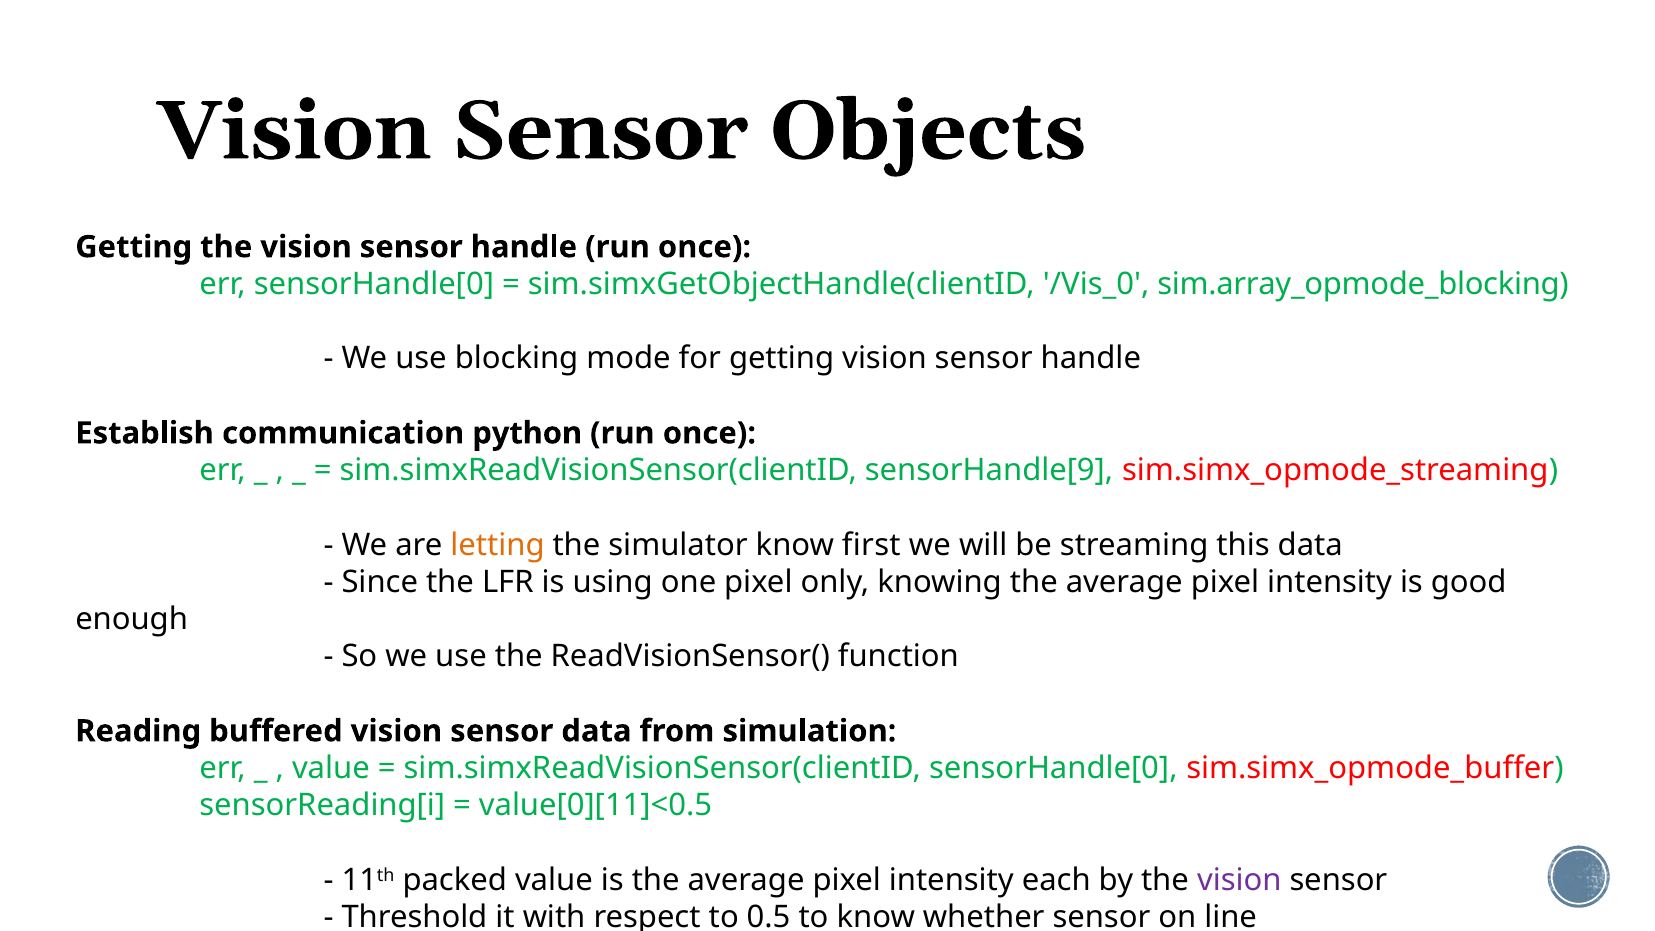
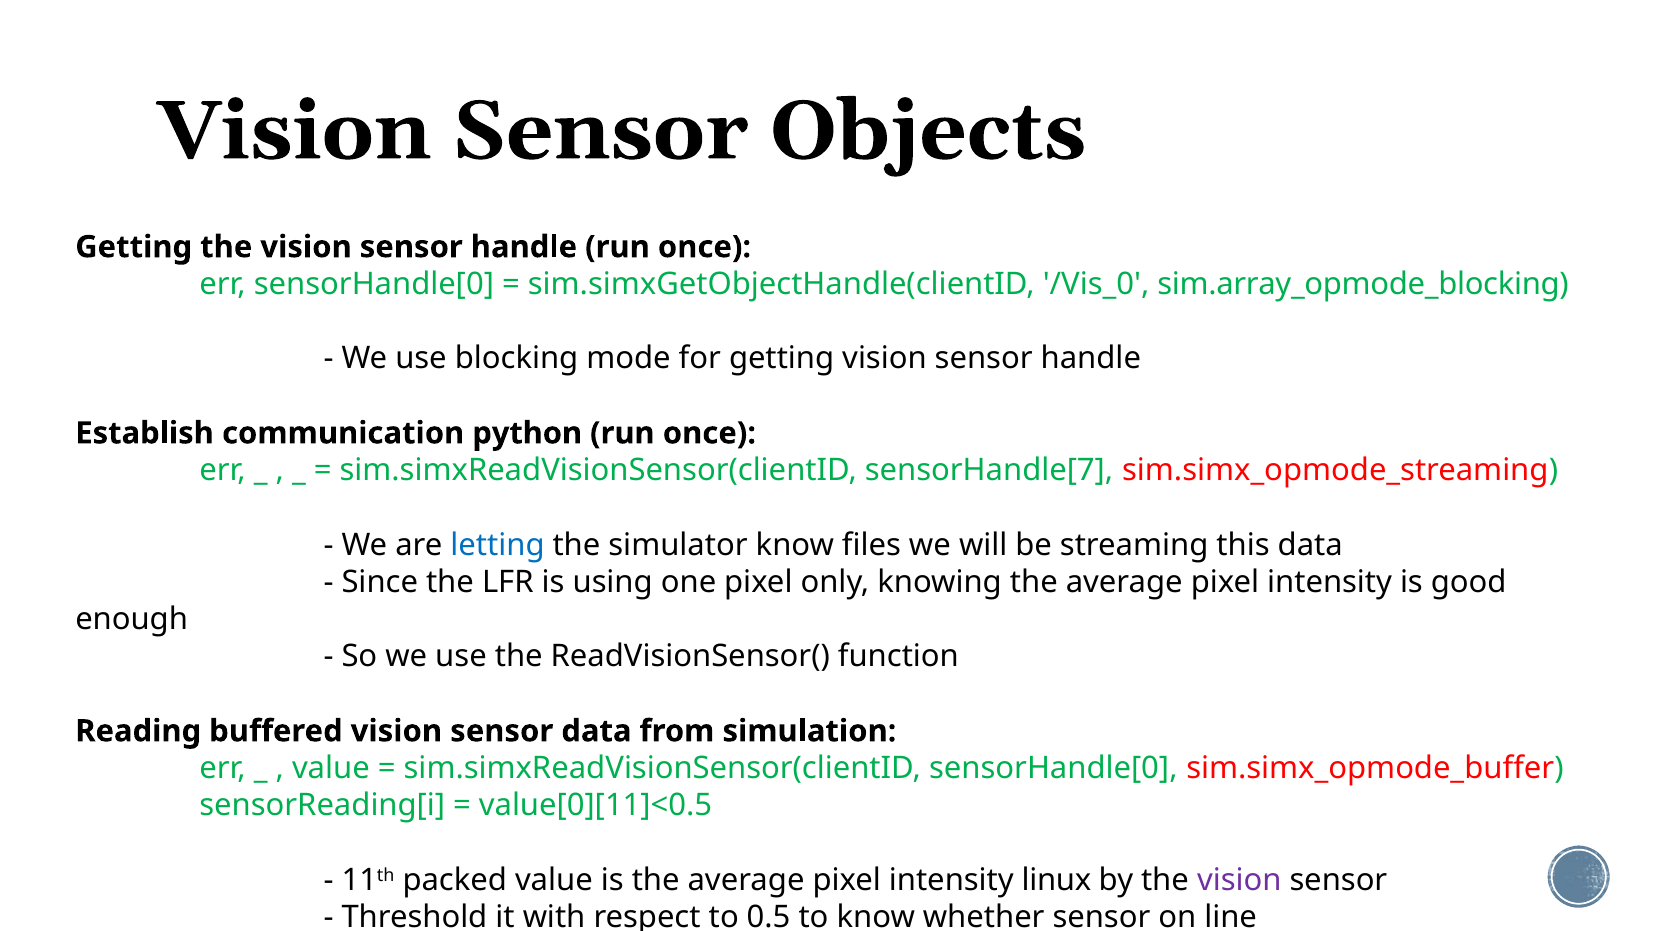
sensorHandle[9: sensorHandle[9 -> sensorHandle[7
letting colour: orange -> blue
first: first -> files
each: each -> linux
